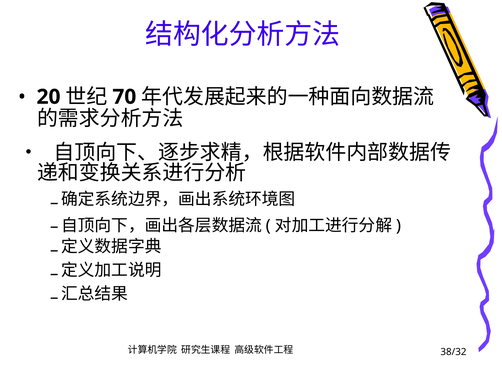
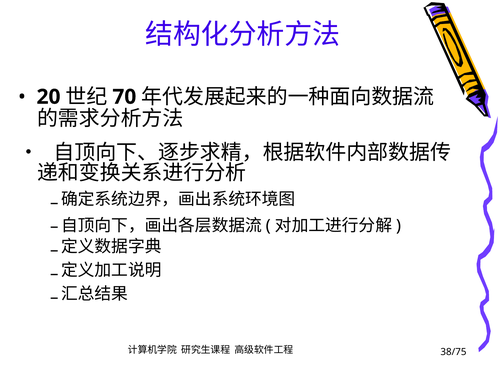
38/32: 38/32 -> 38/75
